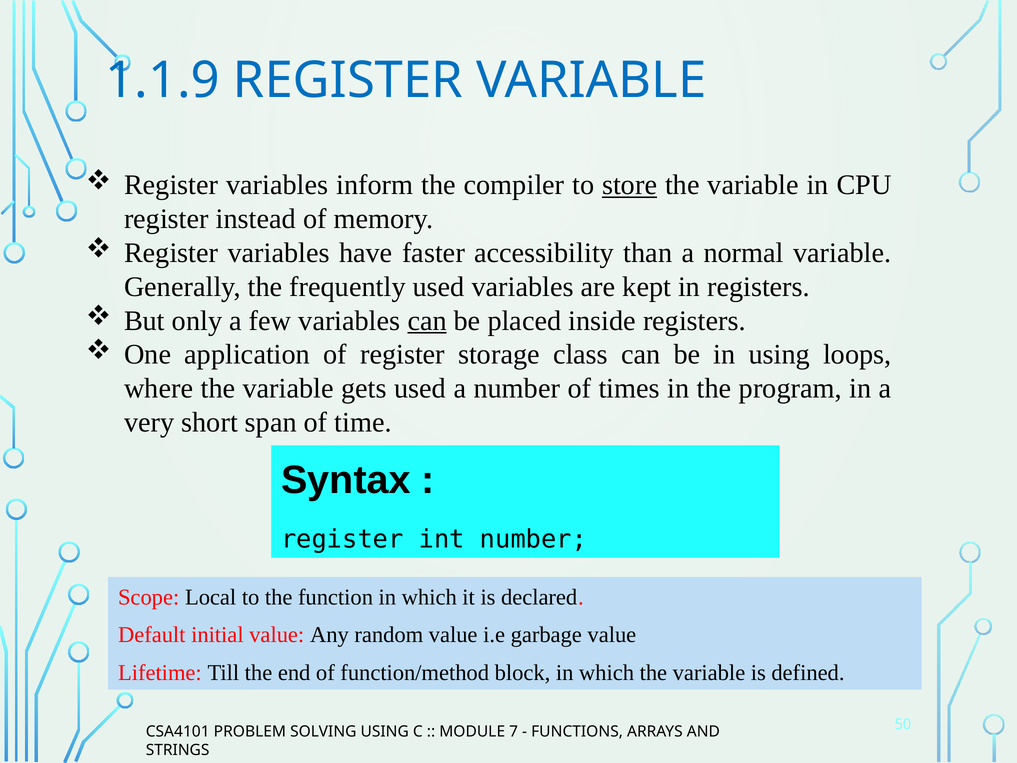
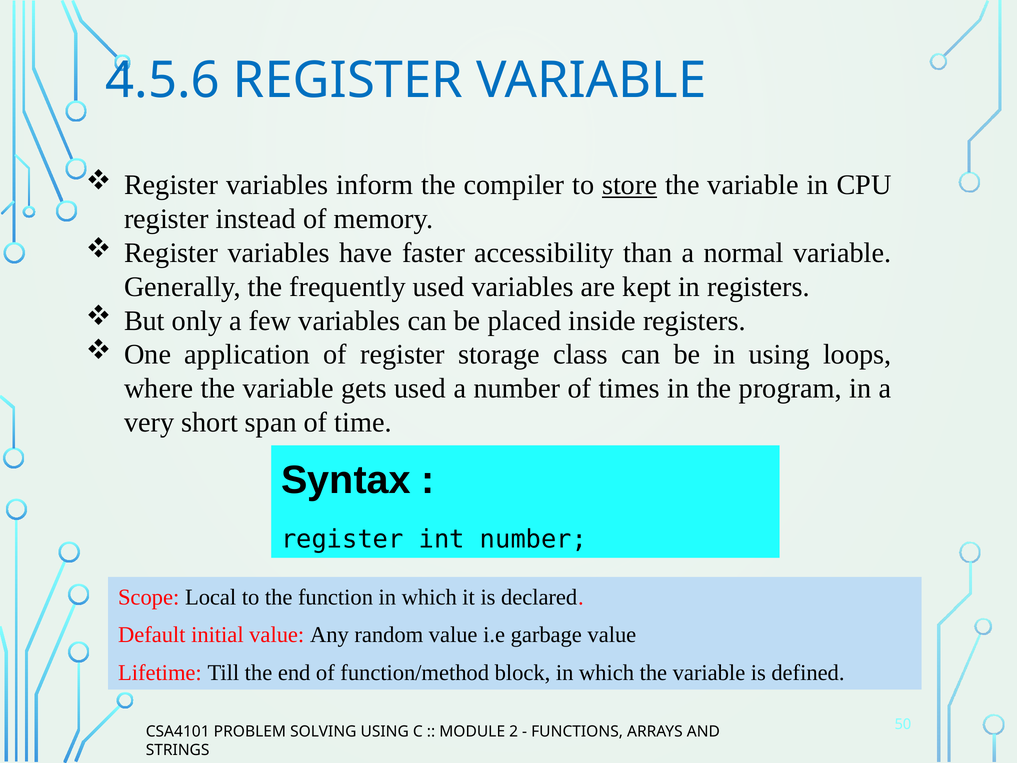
1.1.9: 1.1.9 -> 4.5.6
can at (427, 321) underline: present -> none
7: 7 -> 2
